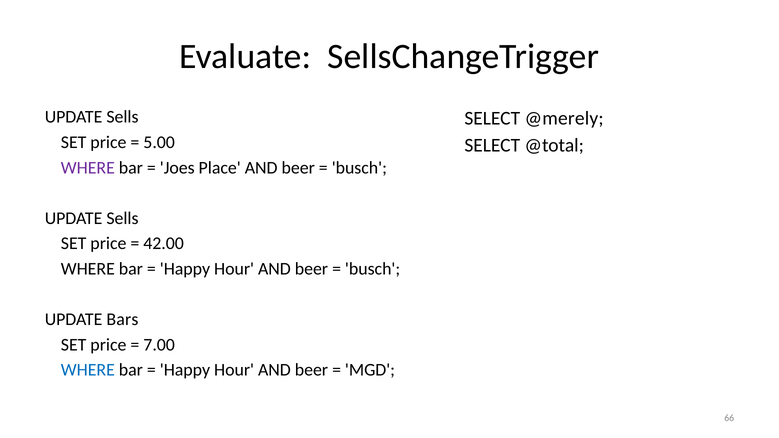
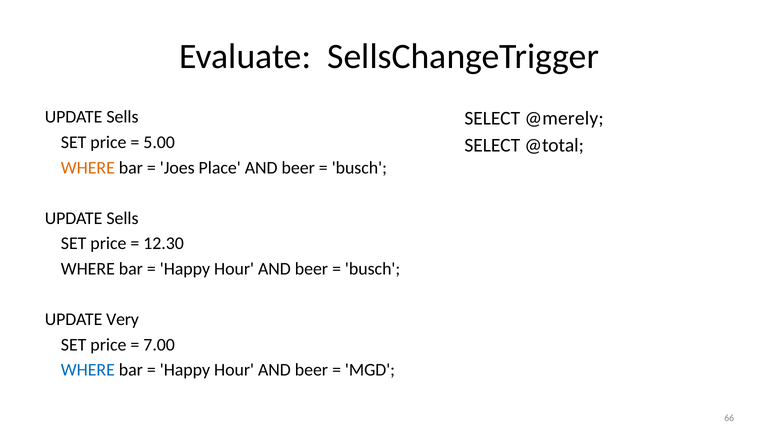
WHERE at (88, 168) colour: purple -> orange
42.00: 42.00 -> 12.30
Bars: Bars -> Very
